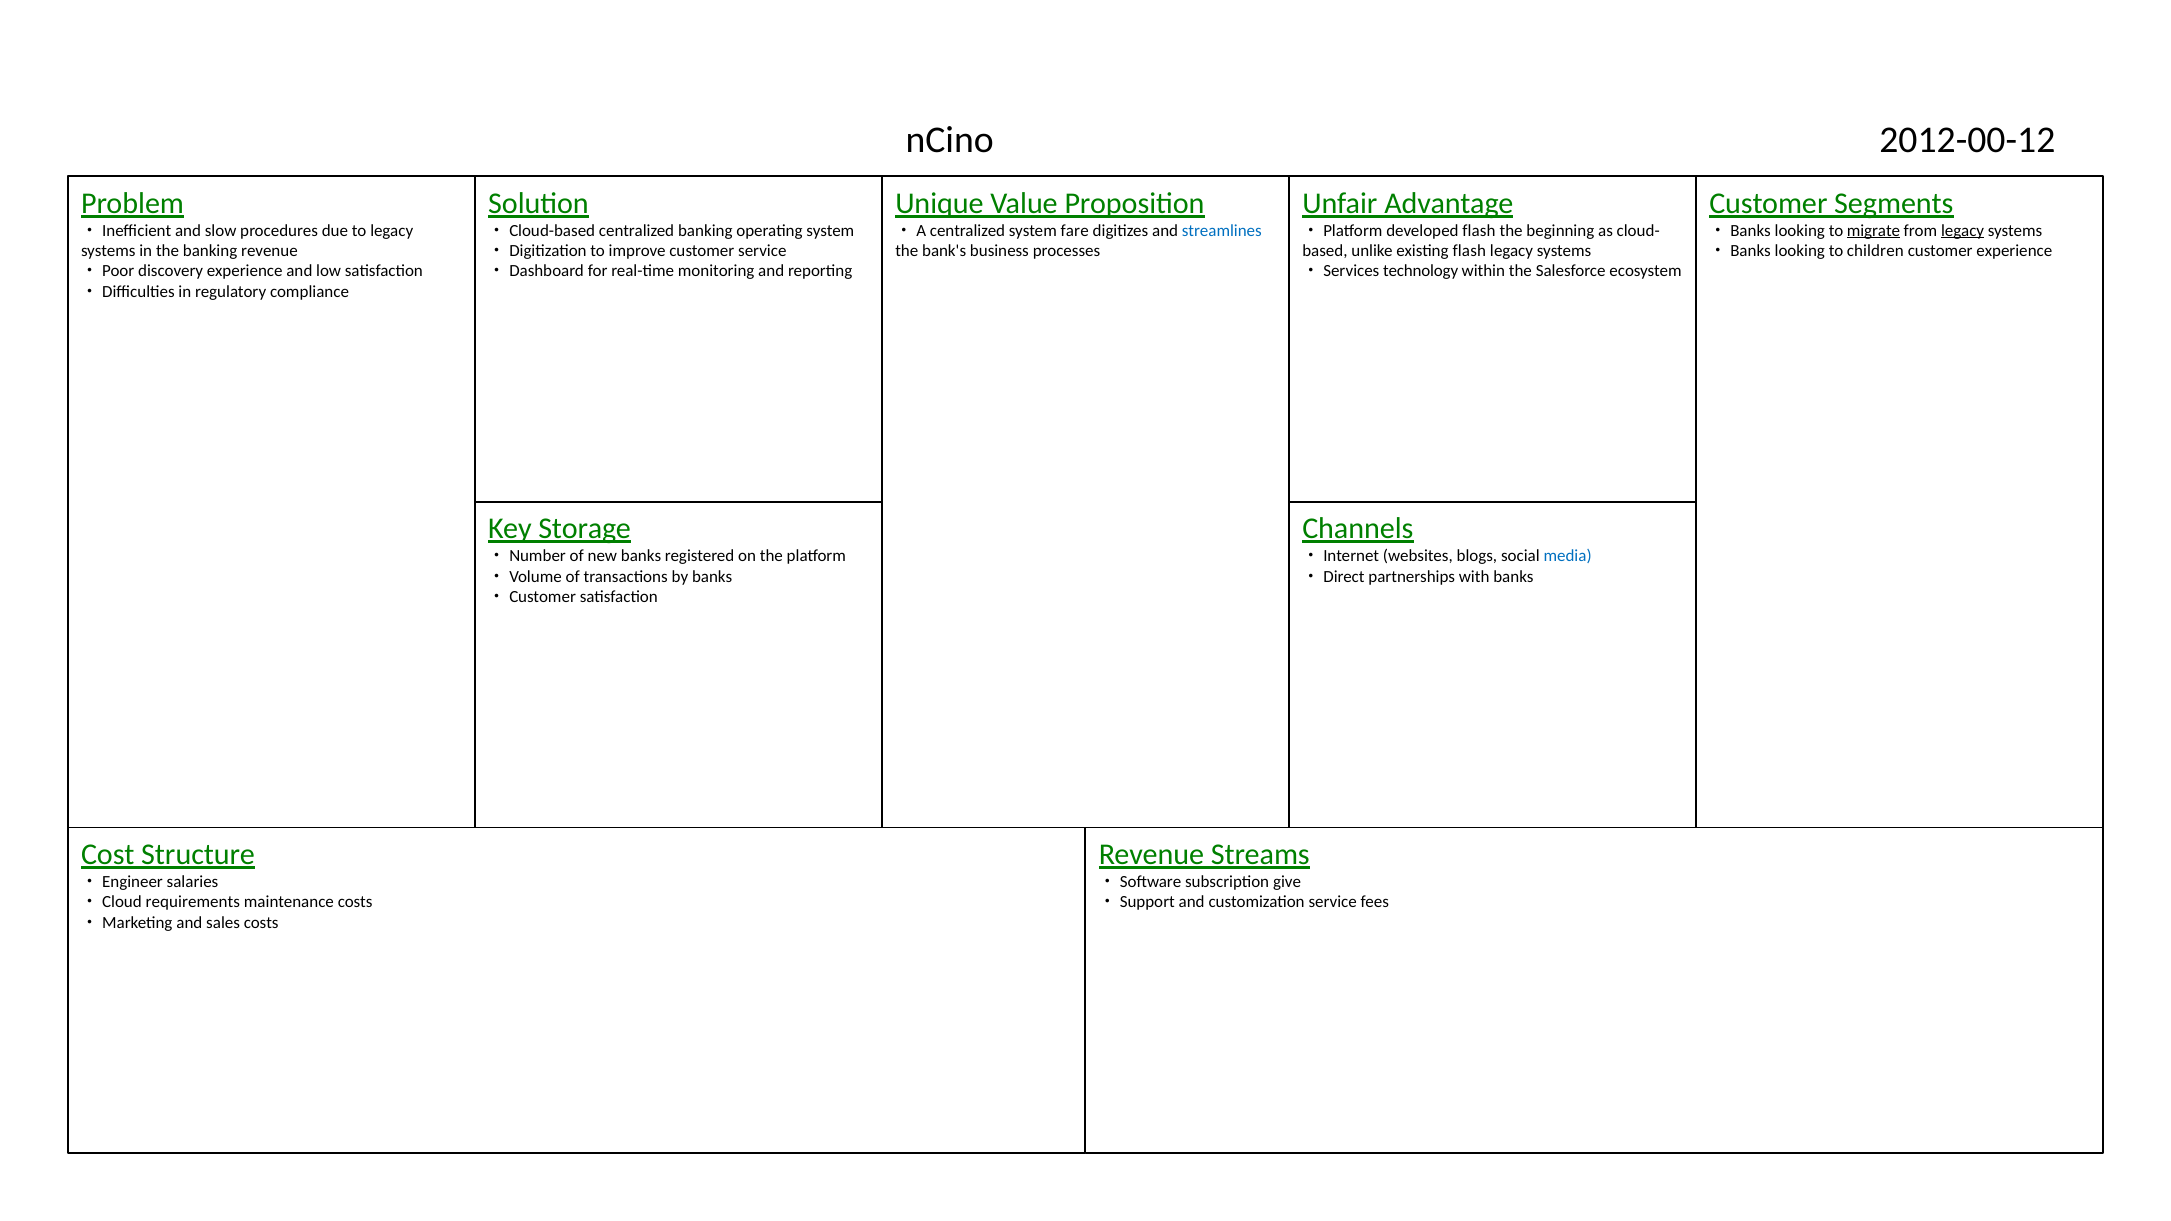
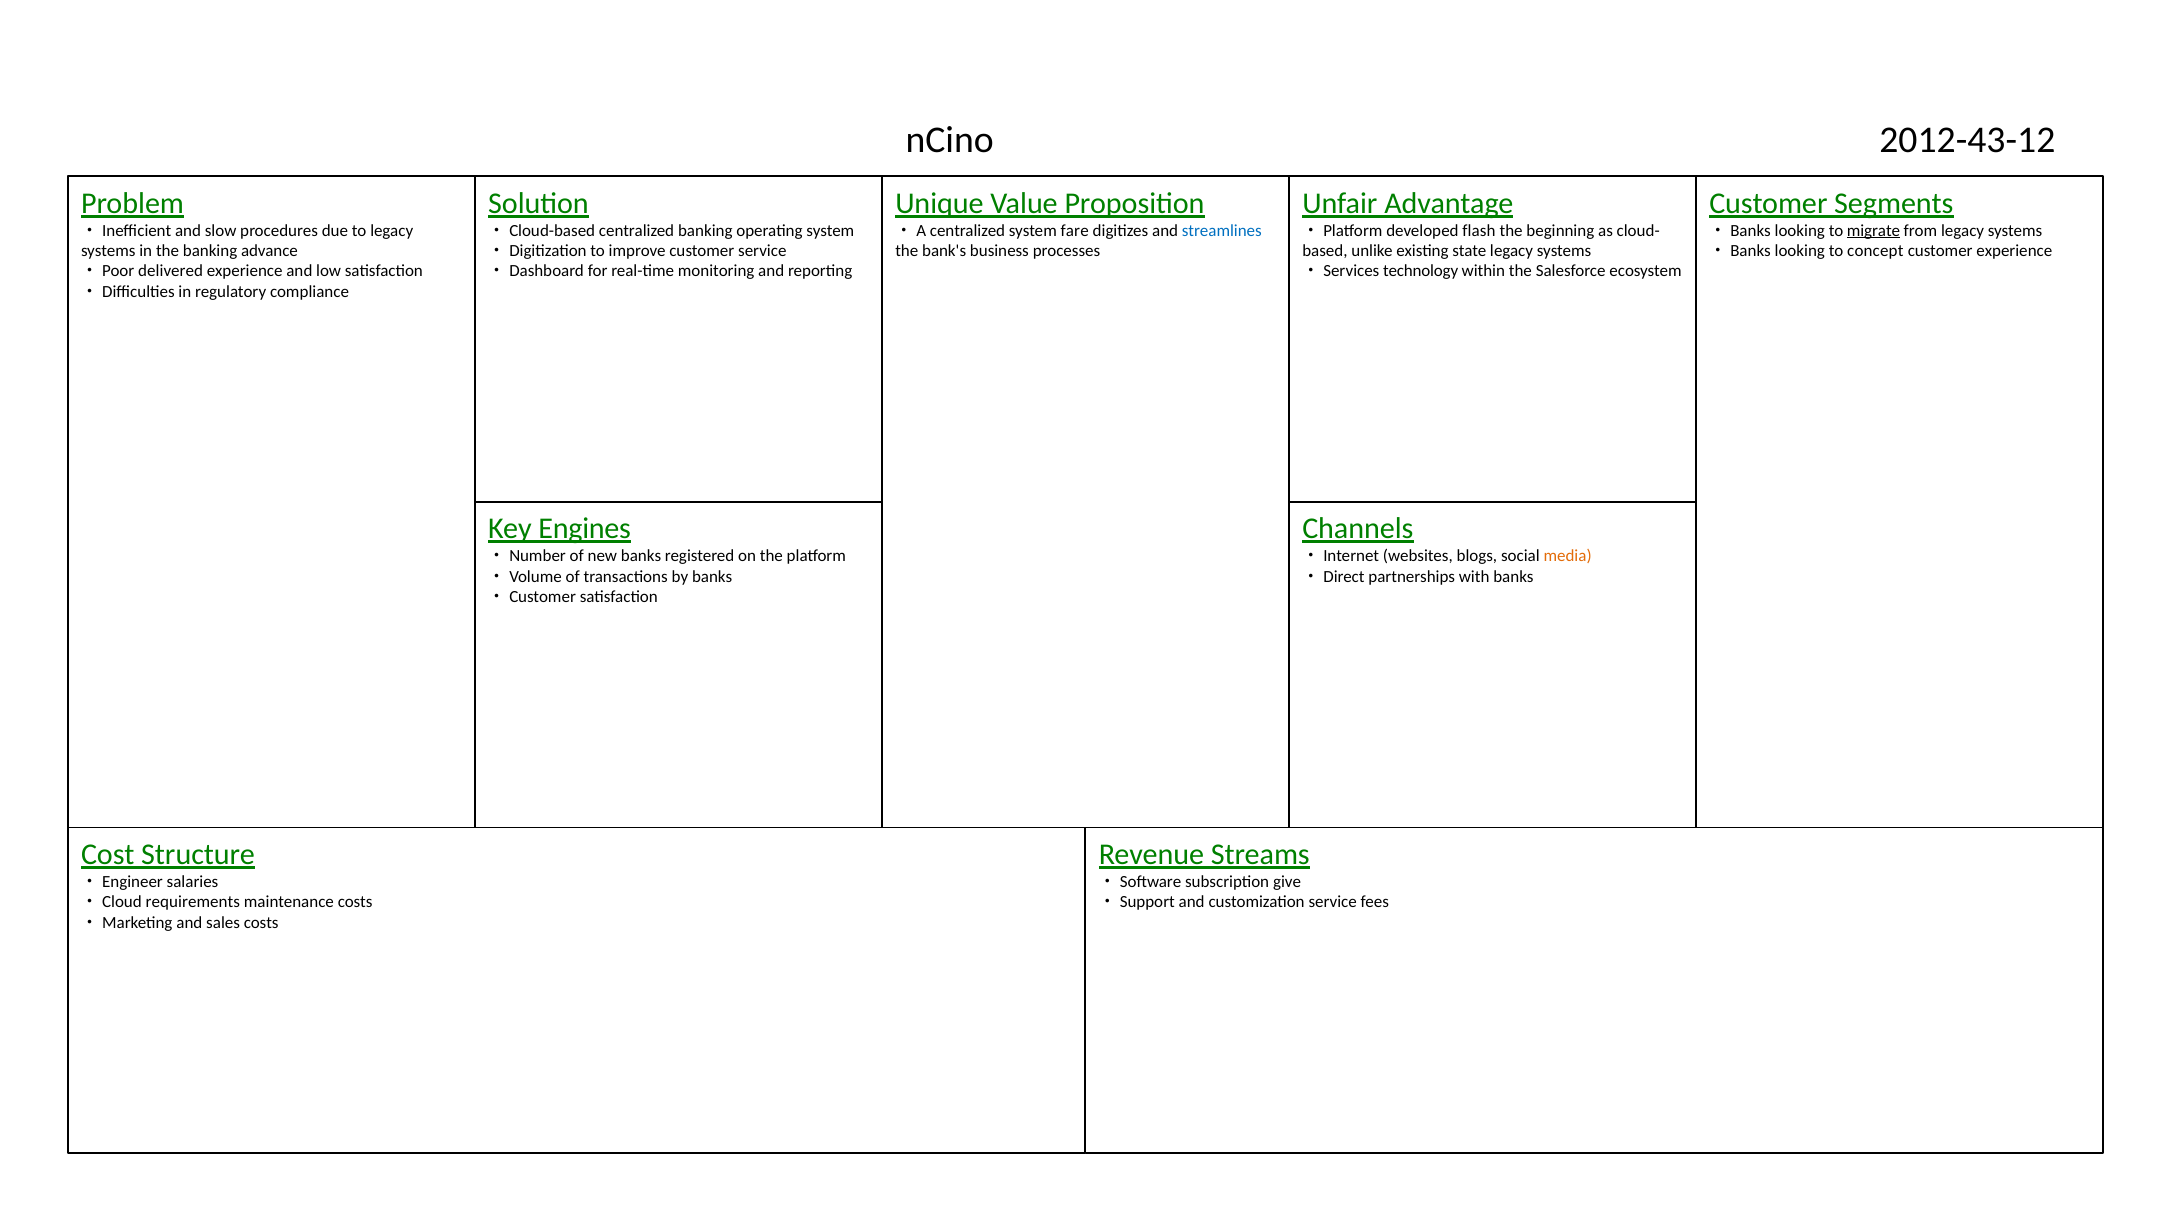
2012-00-12: 2012-00-12 -> 2012-43-12
legacy at (1963, 231) underline: present -> none
banking revenue: revenue -> advance
existing flash: flash -> state
children: children -> concept
discovery: discovery -> delivered
Storage: Storage -> Engines
media colour: blue -> orange
